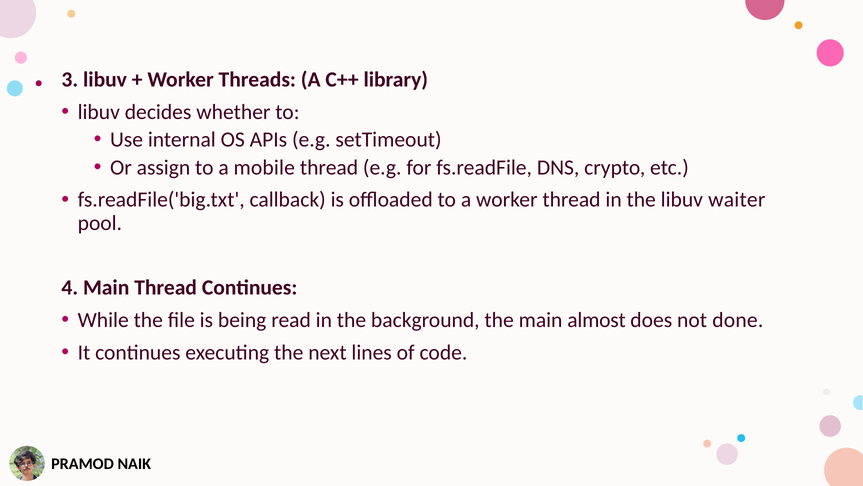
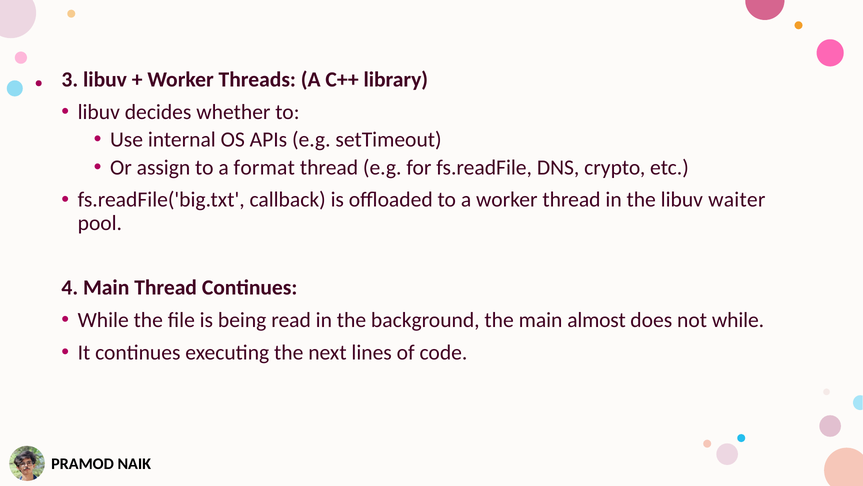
mobile: mobile -> format
not done: done -> while
